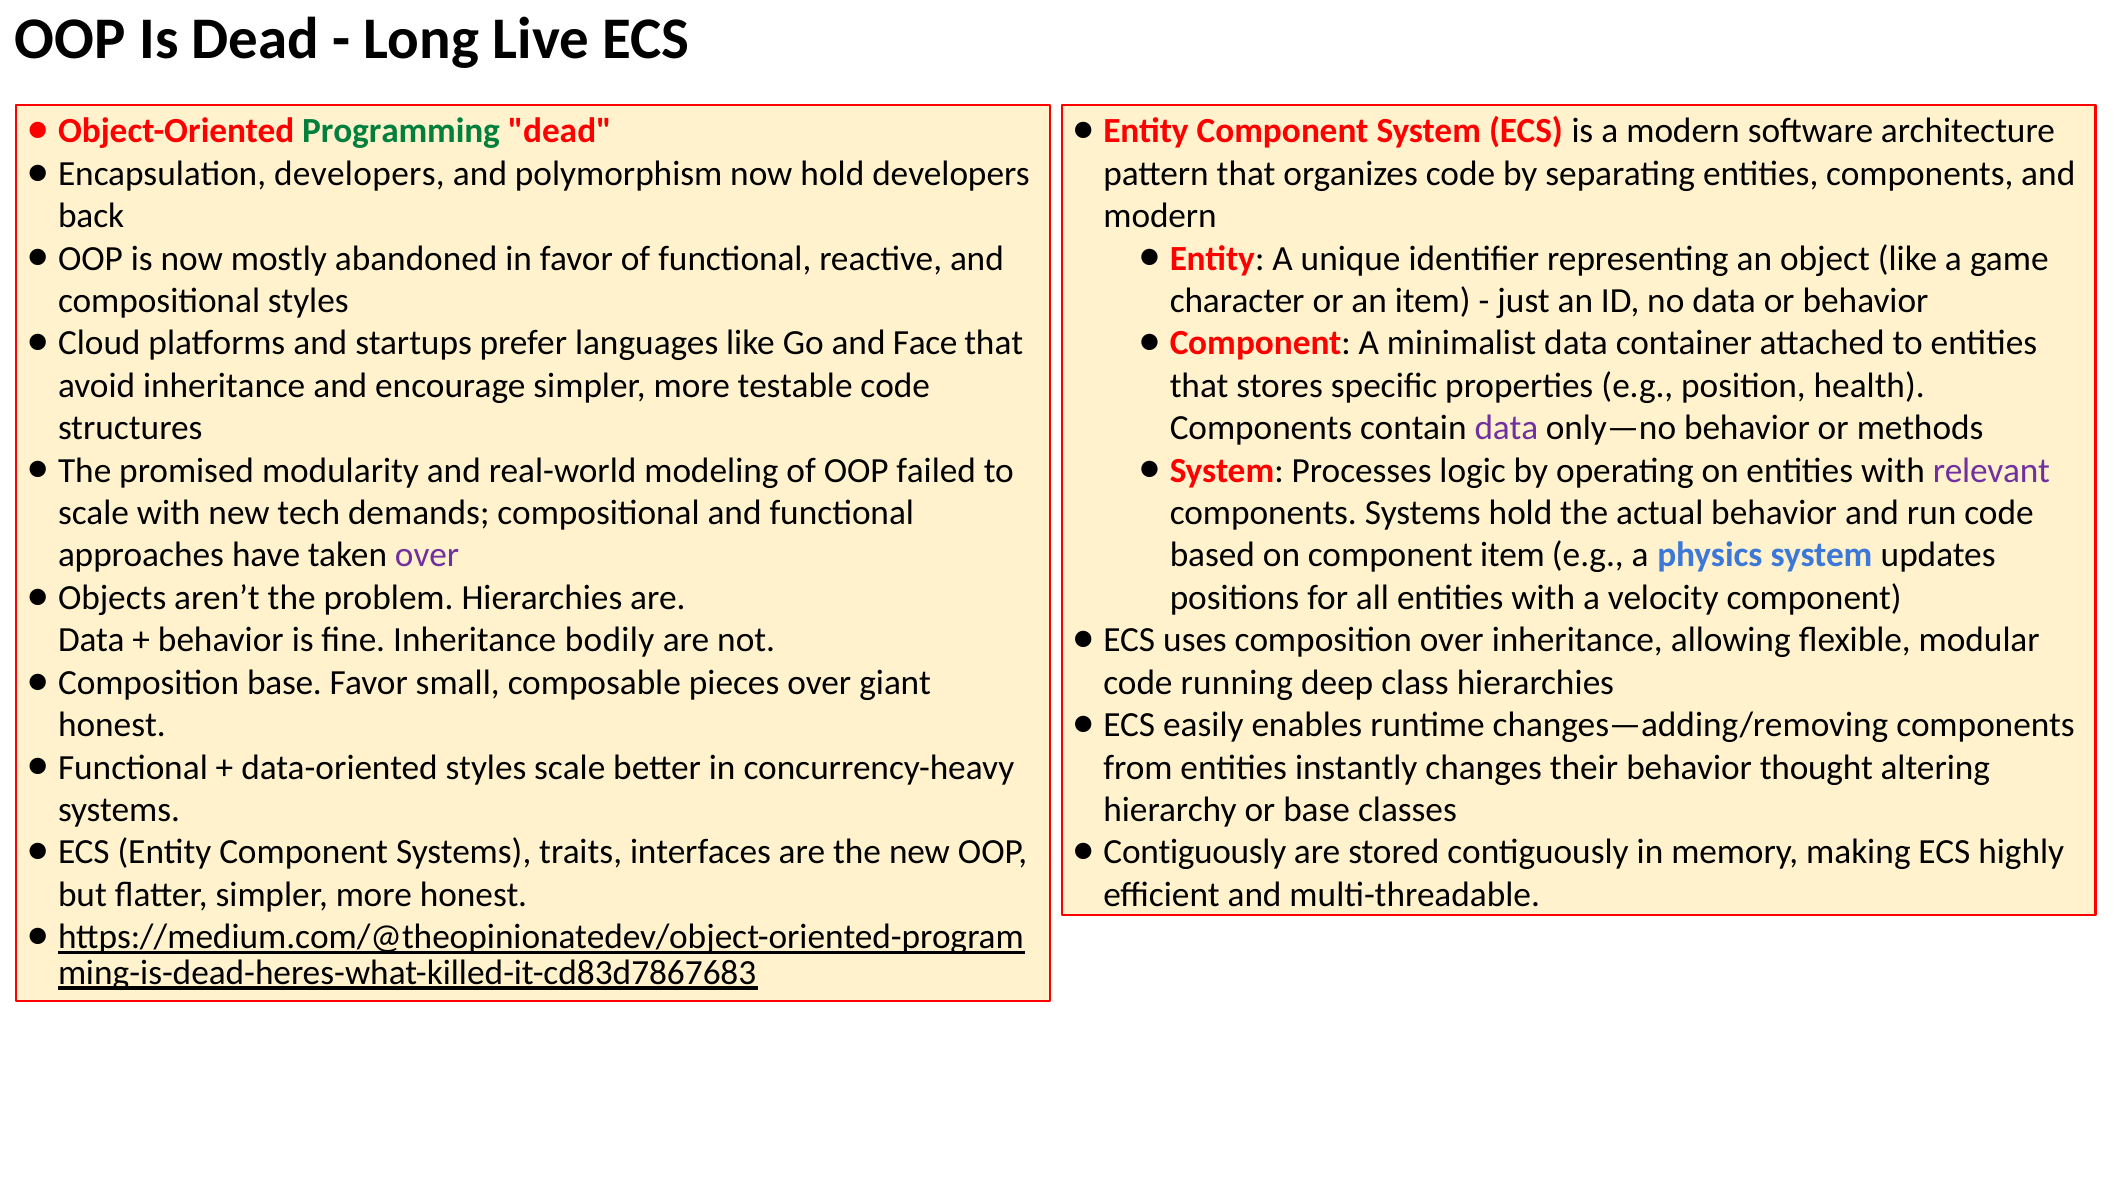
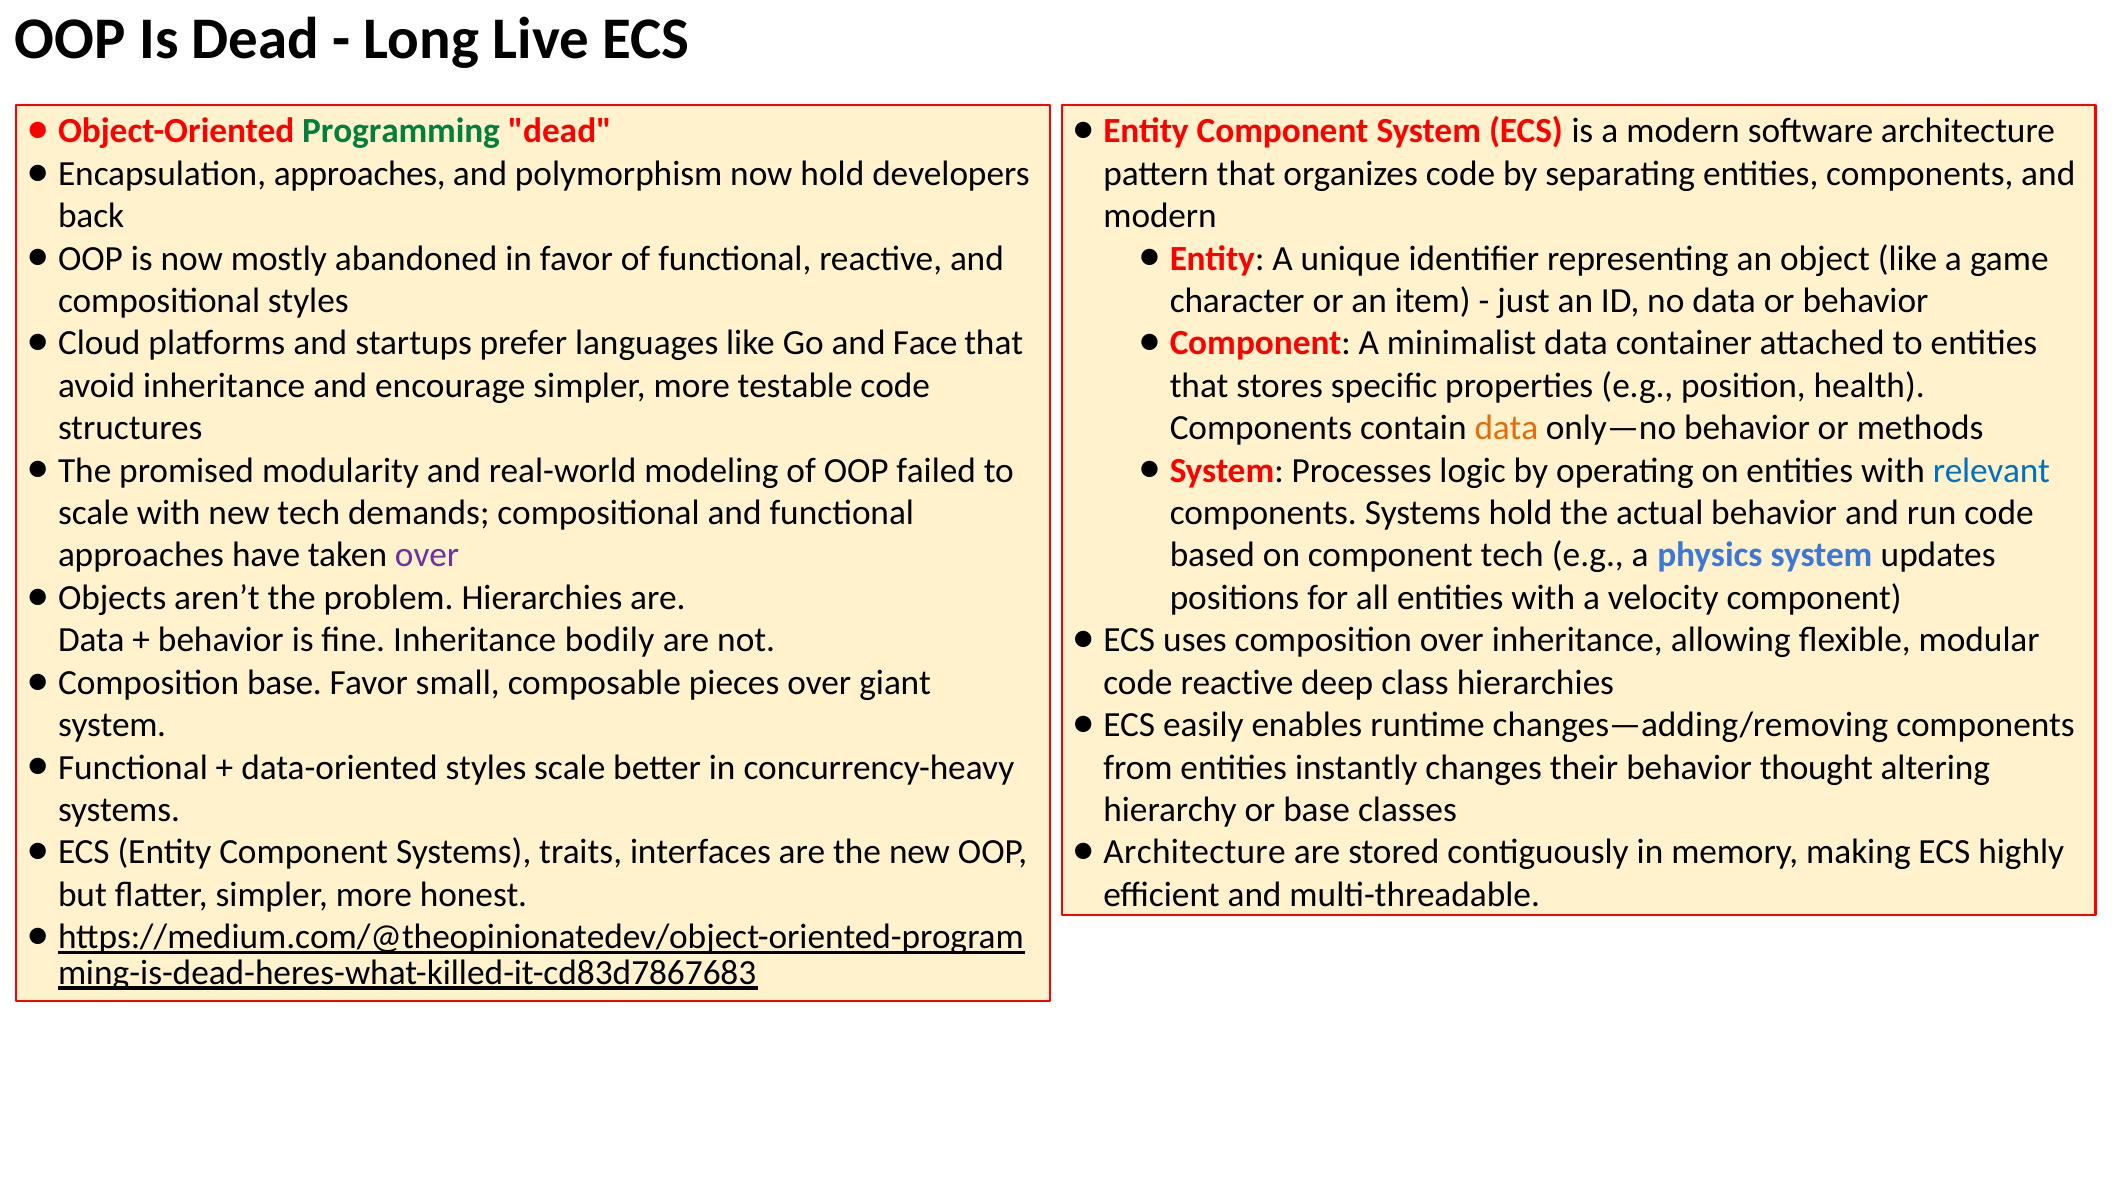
Encapsulation developers: developers -> approaches
data at (1506, 428) colour: purple -> orange
relevant colour: purple -> blue
component item: item -> tech
code running: running -> reactive
honest at (112, 725): honest -> system
Contiguously at (1195, 852): Contiguously -> Architecture
